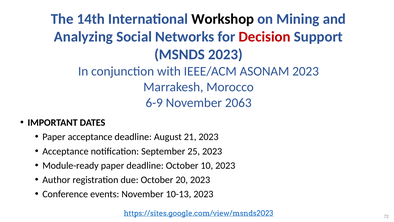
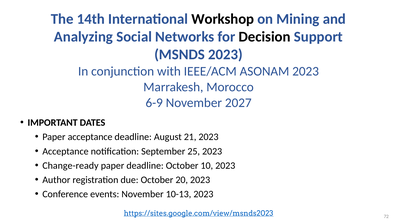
Decision colour: red -> black
2063: 2063 -> 2027
Module-ready: Module-ready -> Change-ready
